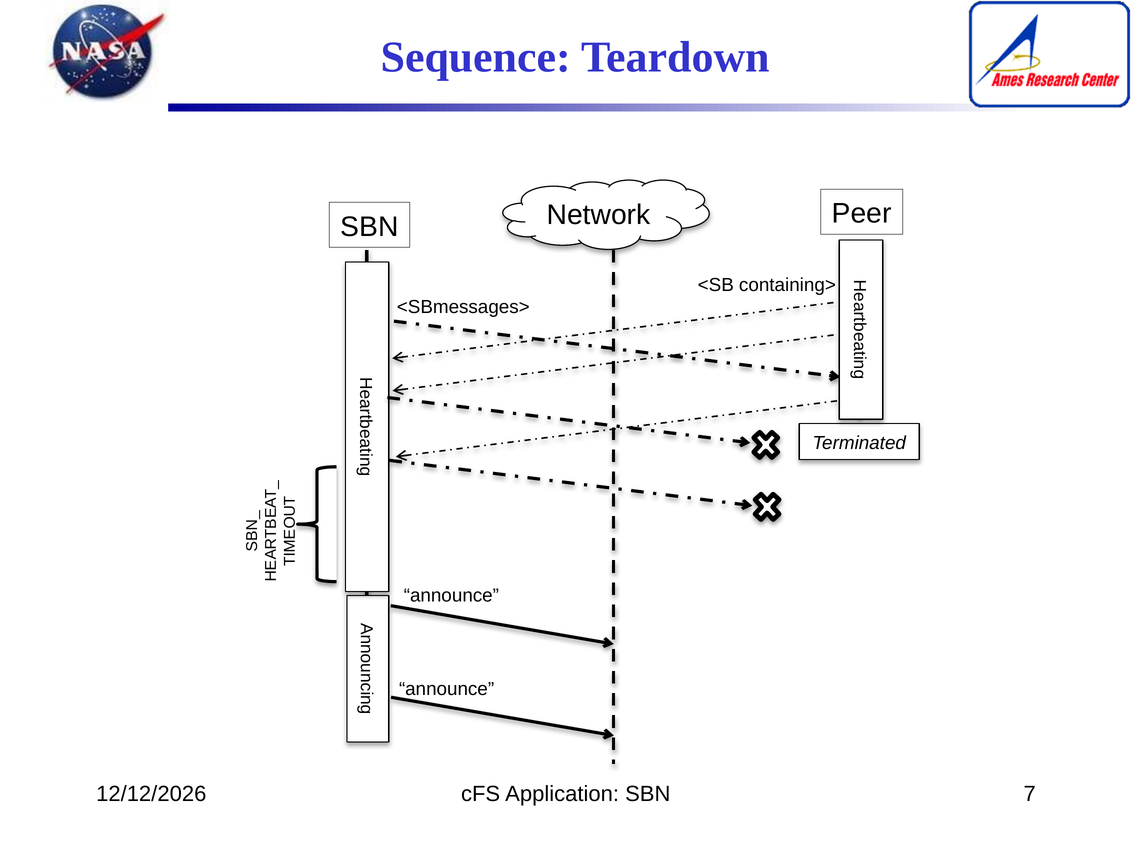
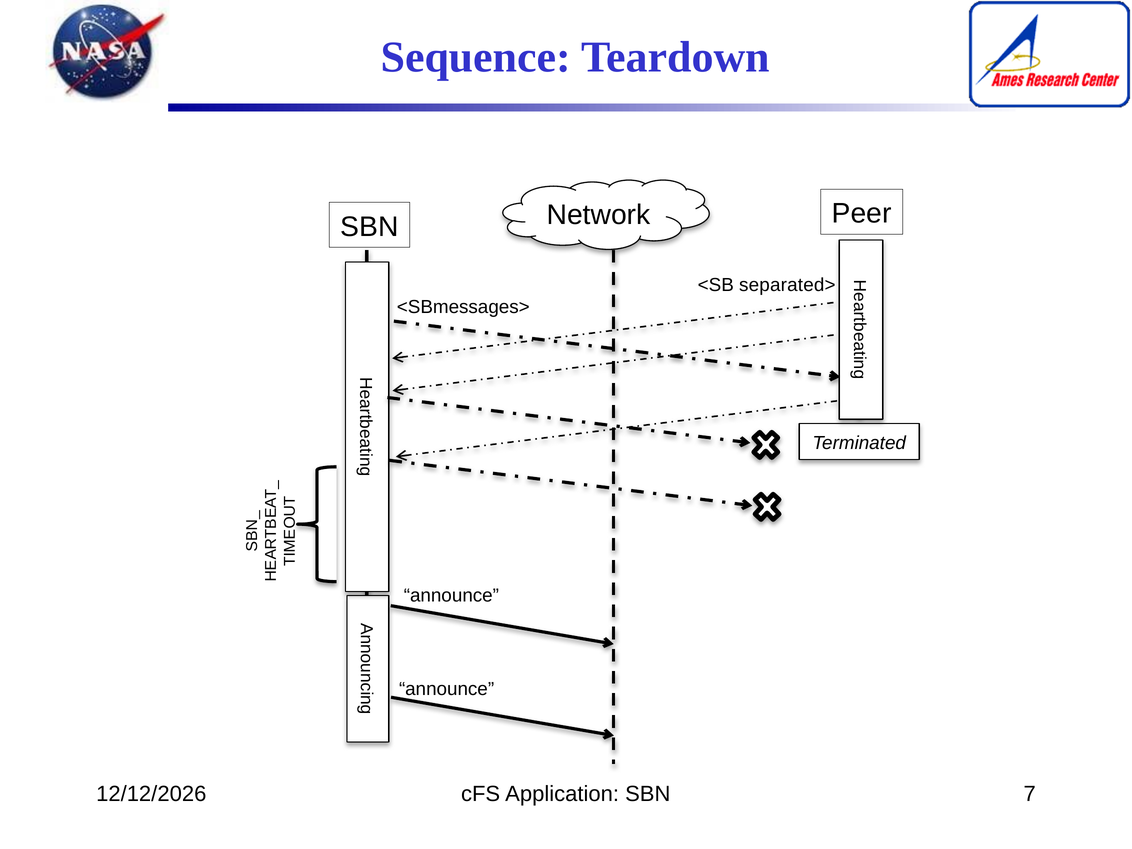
containing>: containing> -> separated>
